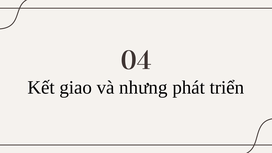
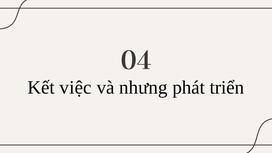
giao: giao -> việc
